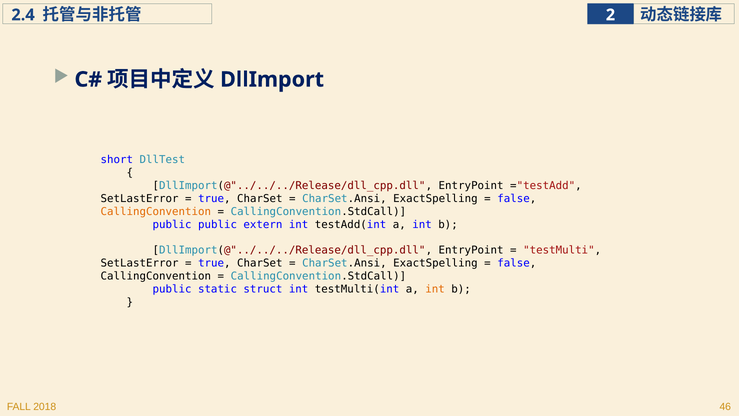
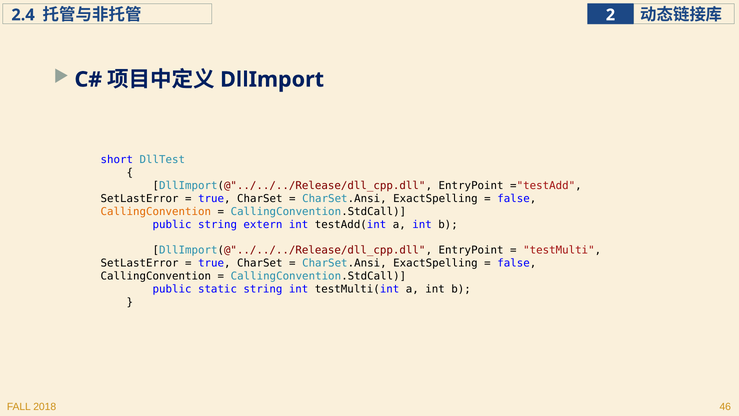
public public: public -> string
static struct: struct -> string
int at (435, 289) colour: orange -> black
